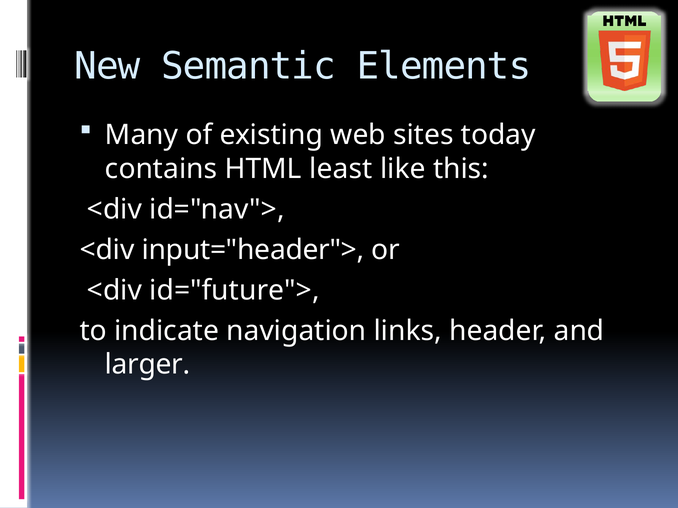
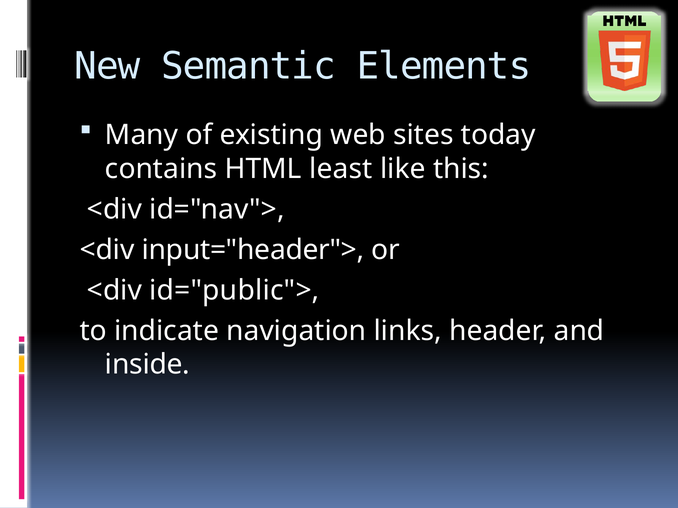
id="future">: id="future"> -> id="public">
larger: larger -> inside
